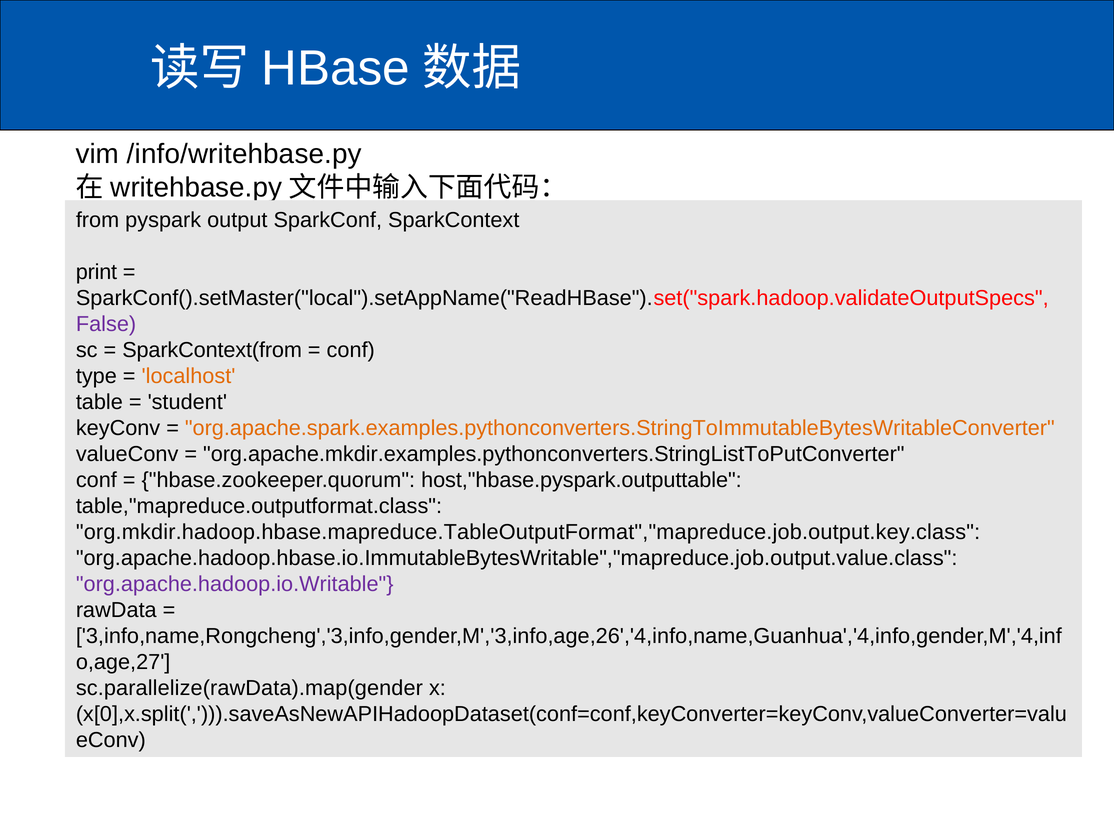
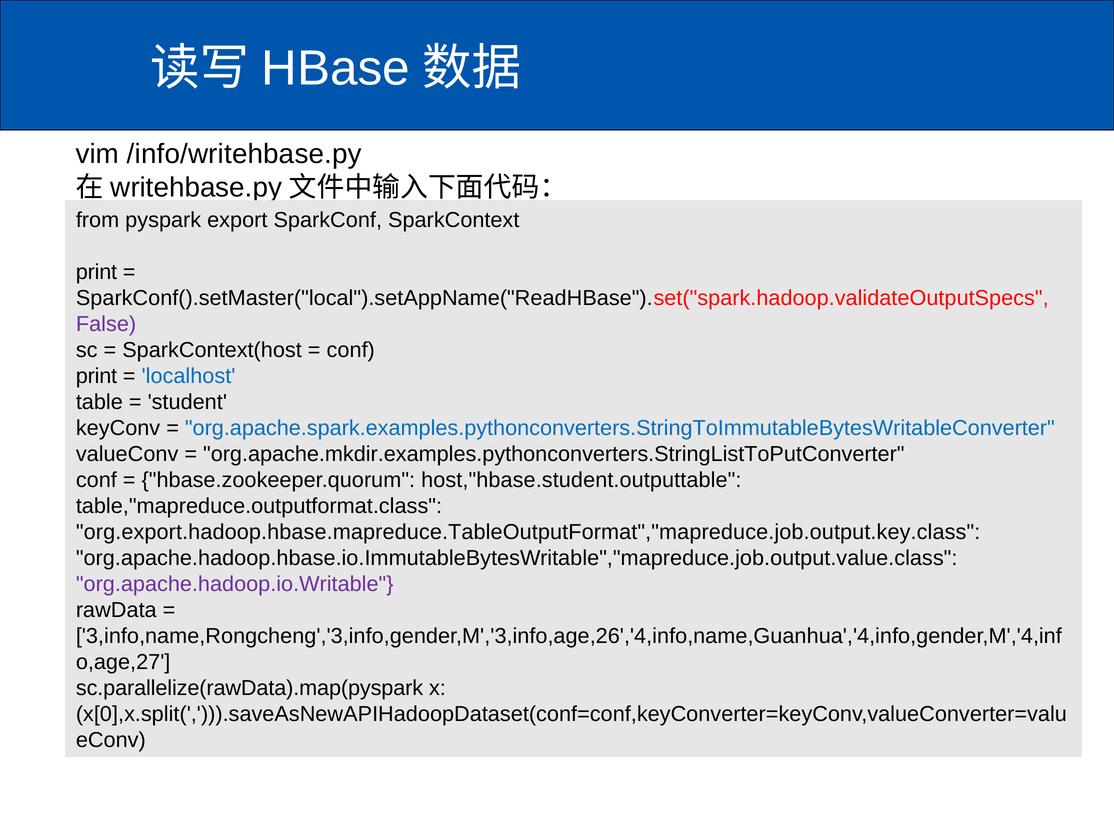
output: output -> export
SparkContext(from: SparkContext(from -> SparkContext(host
type at (96, 376): type -> print
localhost colour: orange -> blue
org.apache.spark.examples.pythonconverters.StringToImmutableBytesWritableConverter colour: orange -> blue
host,"hbase.pyspark.outputtable: host,"hbase.pyspark.outputtable -> host,"hbase.student.outputtable
org.mkdir.hadoop.hbase.mapreduce.TableOutputFormat","mapreduce.job.output.key.class: org.mkdir.hadoop.hbase.mapreduce.TableOutputFormat","mapreduce.job.output.key.class -> org.export.hadoop.hbase.mapreduce.TableOutputFormat","mapreduce.job.output.key.class
sc.parallelize(rawData).map(gender: sc.parallelize(rawData).map(gender -> sc.parallelize(rawData).map(pyspark
